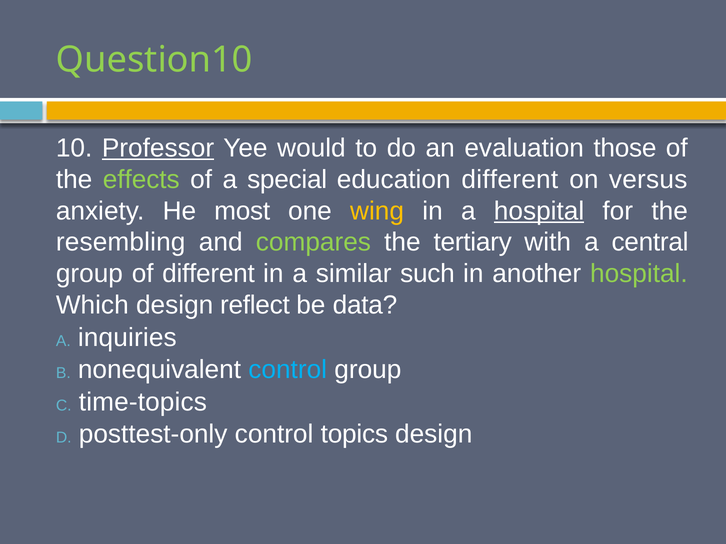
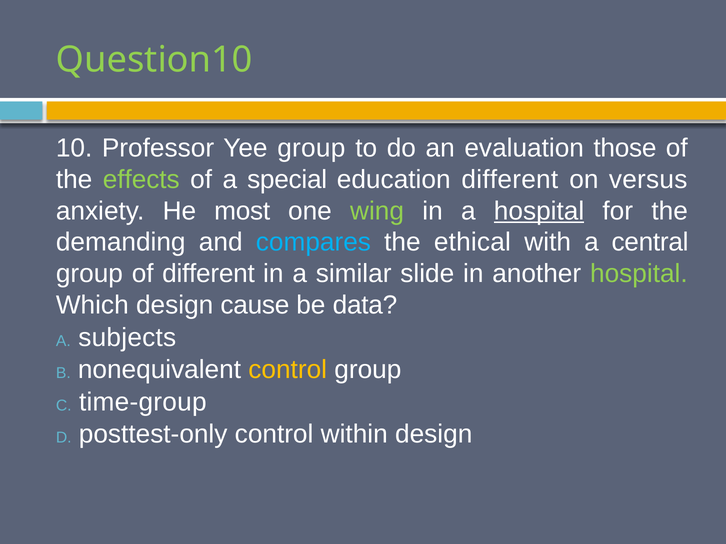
Professor underline: present -> none
Yee would: would -> group
wing colour: yellow -> light green
resembling: resembling -> demanding
compares colour: light green -> light blue
tertiary: tertiary -> ethical
such: such -> slide
reflect: reflect -> cause
inquiries: inquiries -> subjects
control at (288, 370) colour: light blue -> yellow
time-topics: time-topics -> time-group
topics: topics -> within
